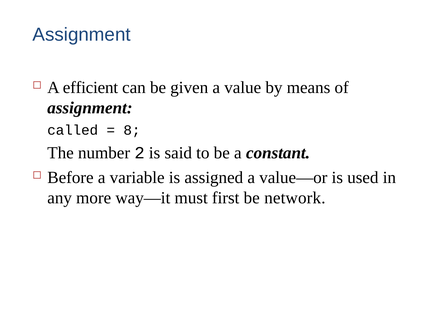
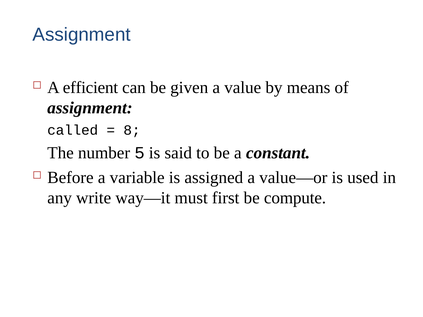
2: 2 -> 5
more: more -> write
network: network -> compute
